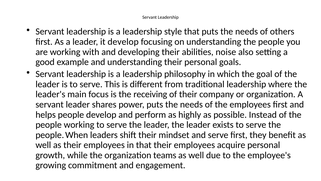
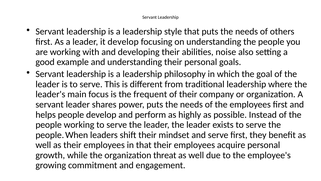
receiving: receiving -> frequent
teams: teams -> threat
